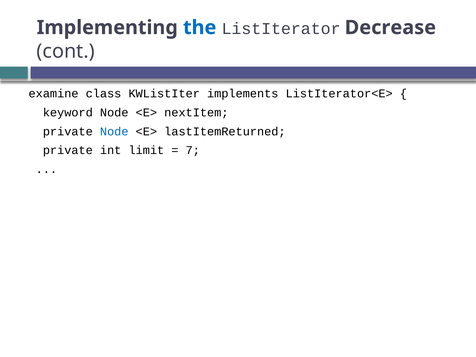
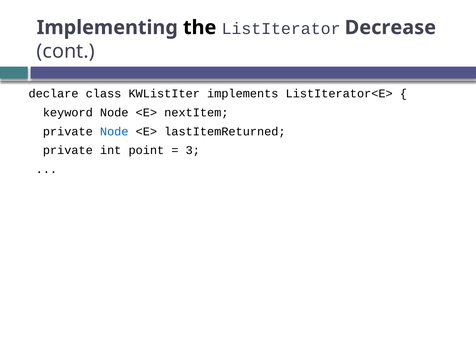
the colour: blue -> black
examine: examine -> declare
limit: limit -> point
7: 7 -> 3
